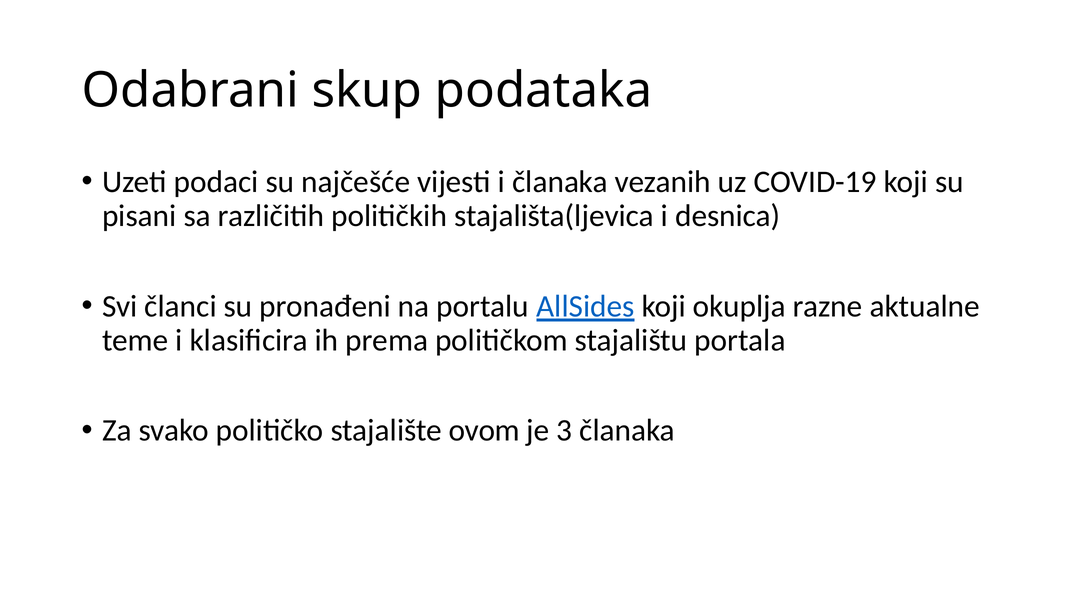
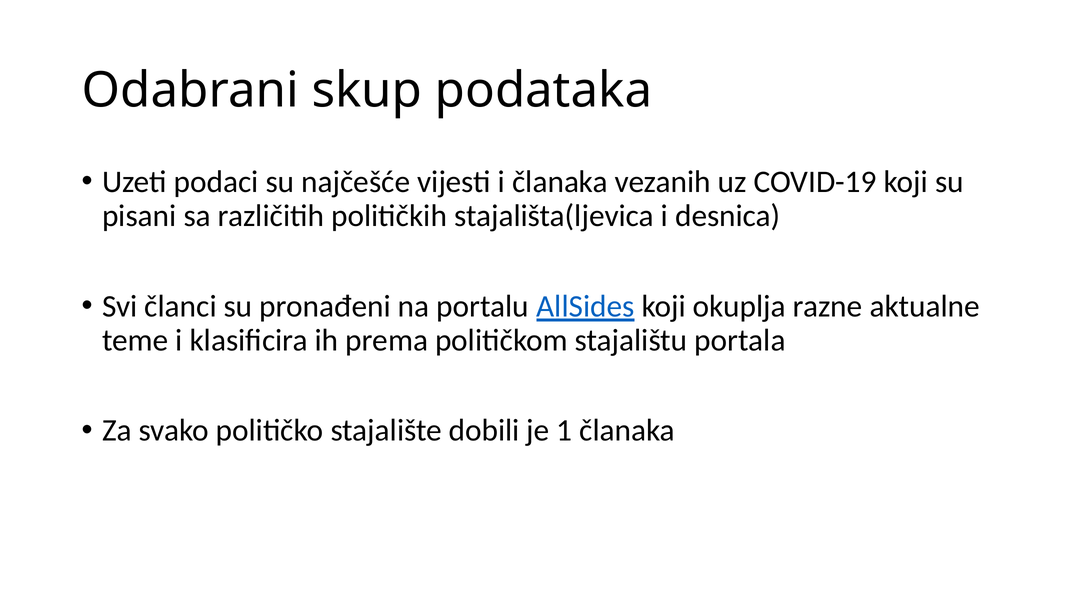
ovom: ovom -> dobili
3: 3 -> 1
